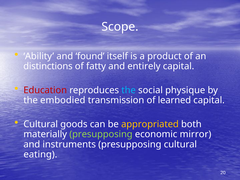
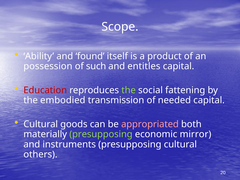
distinctions: distinctions -> possession
fatty: fatty -> such
entirely: entirely -> entitles
the at (129, 90) colour: light blue -> light green
physique: physique -> fattening
learned: learned -> needed
appropriated colour: yellow -> pink
eating: eating -> others
